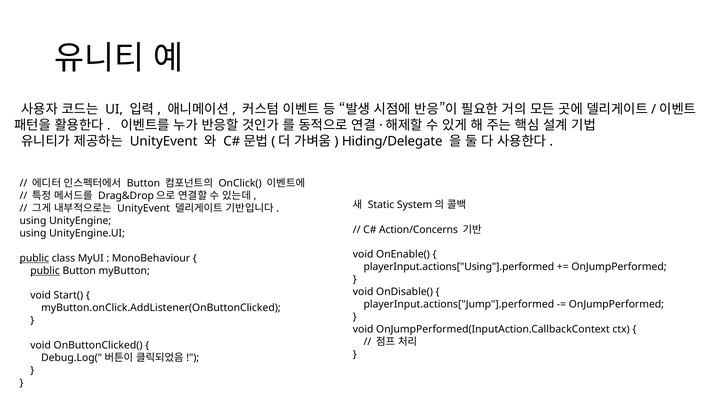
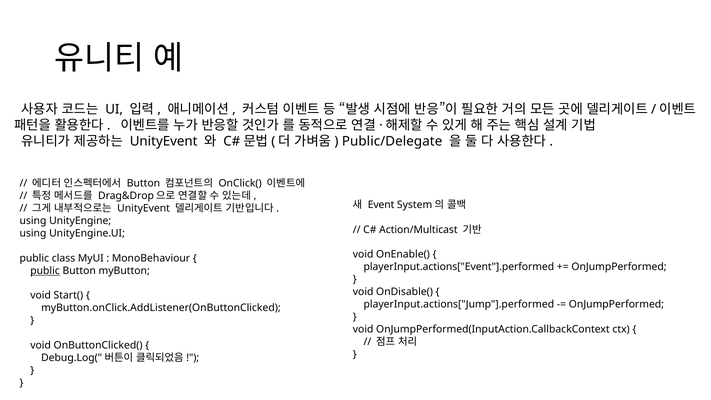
Hiding/Delegate: Hiding/Delegate -> Public/Delegate
Static: Static -> Event
Action/Concerns: Action/Concerns -> Action/Multicast
public at (34, 258) underline: present -> none
playerInput.actions["Using"].performed: playerInput.actions["Using"].performed -> playerInput.actions["Event"].performed
